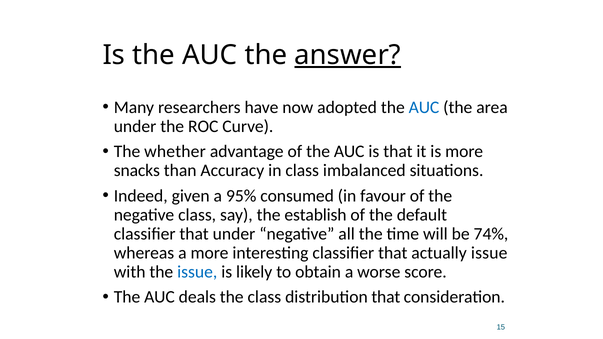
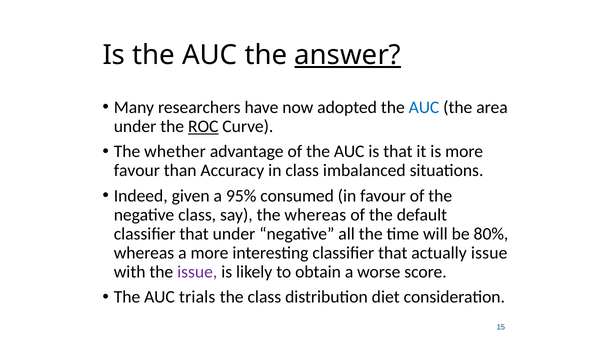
ROC underline: none -> present
snacks at (137, 171): snacks -> favour
the establish: establish -> whereas
74%: 74% -> 80%
issue at (197, 272) colour: blue -> purple
deals: deals -> trials
distribution that: that -> diet
